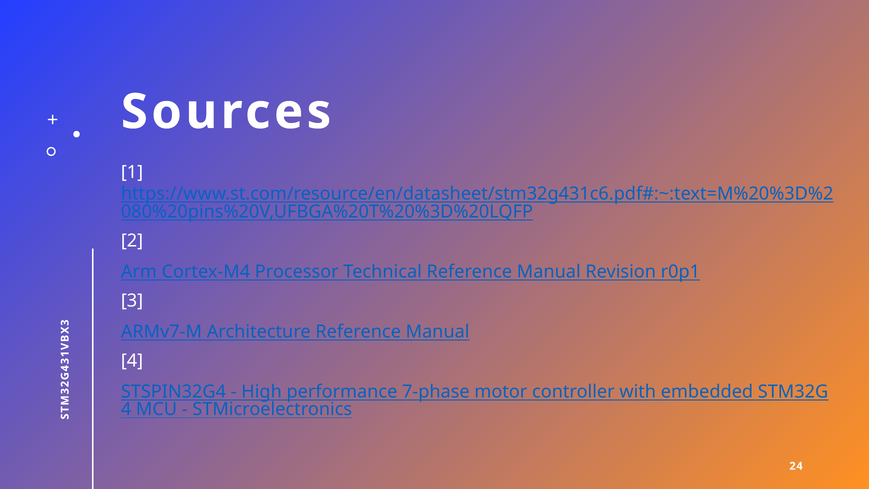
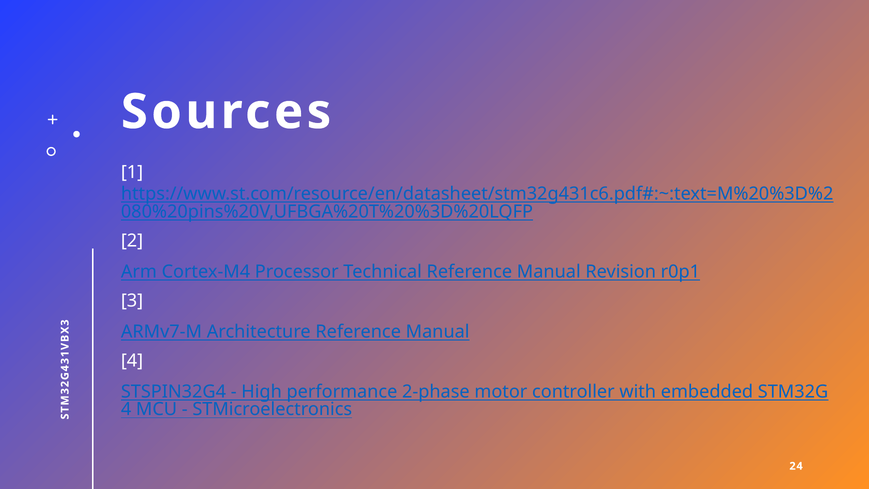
7-phase: 7-phase -> 2-phase
